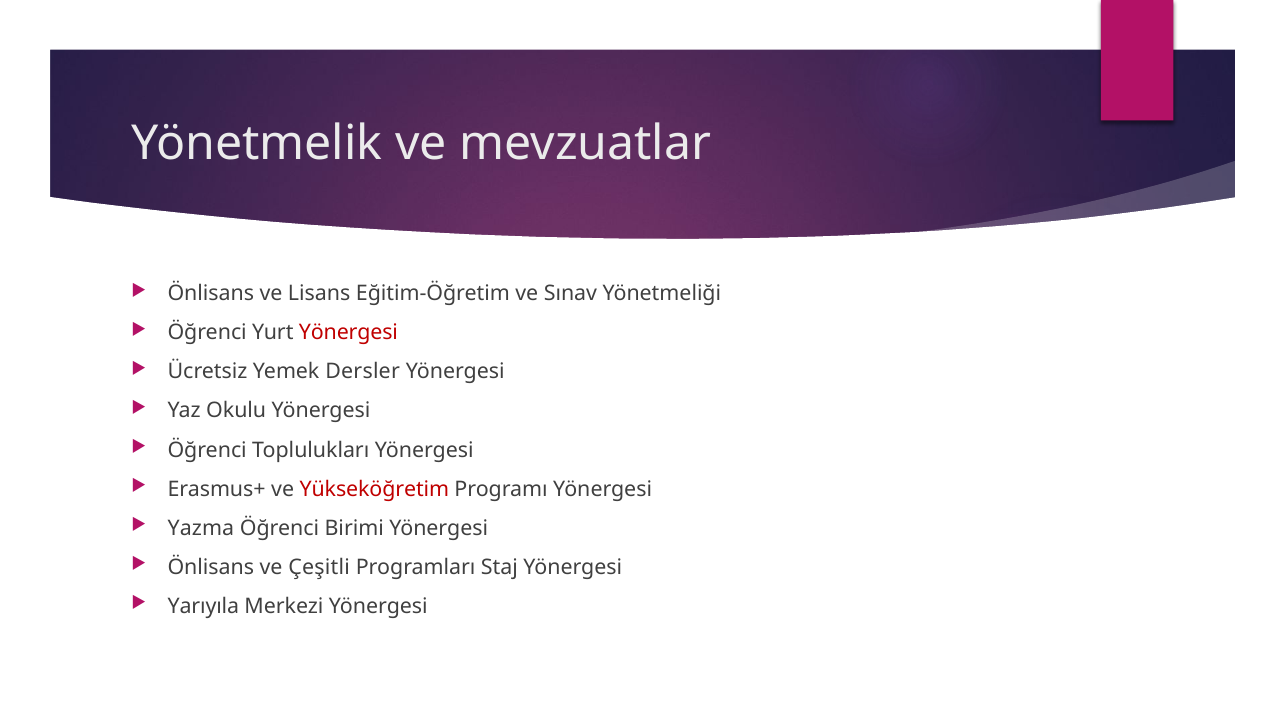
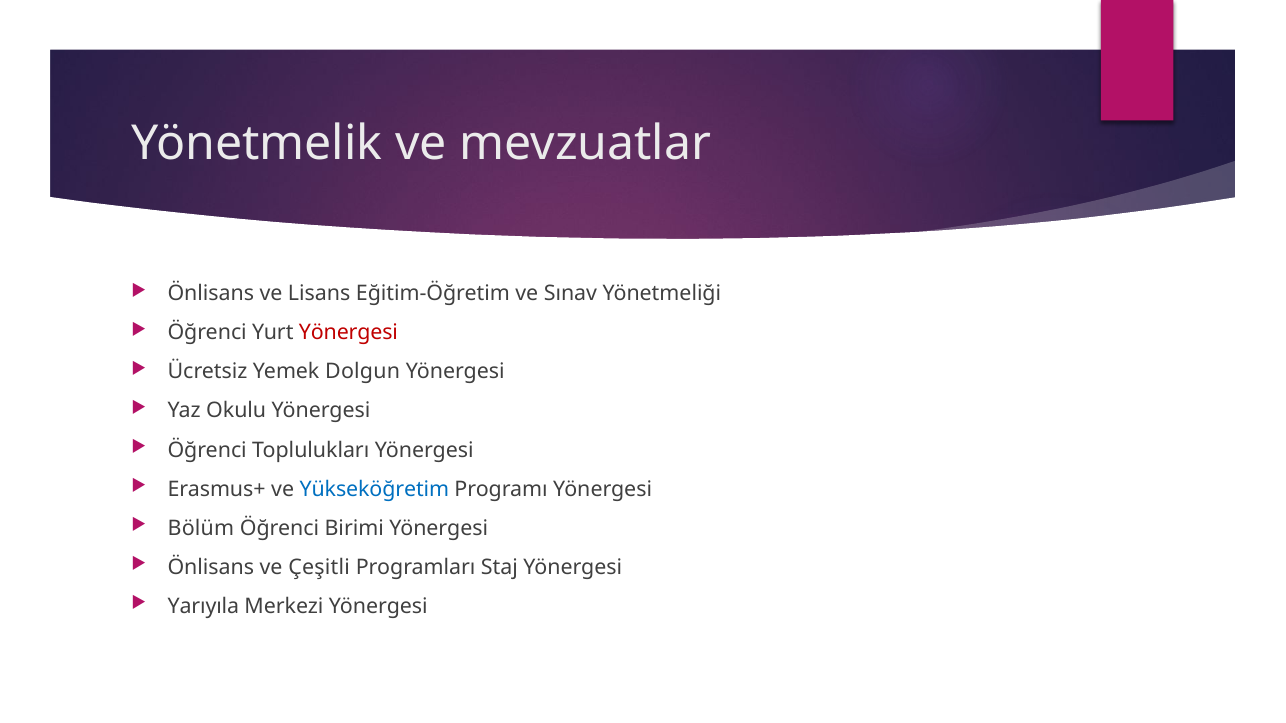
Dersler: Dersler -> Dolgun
Yükseköğretim colour: red -> blue
Yazma: Yazma -> Bölüm
